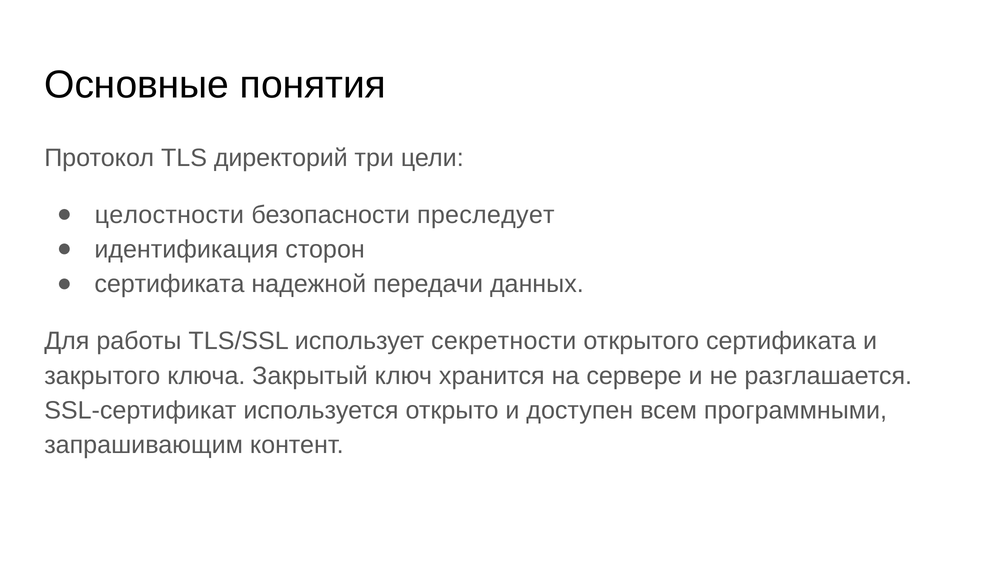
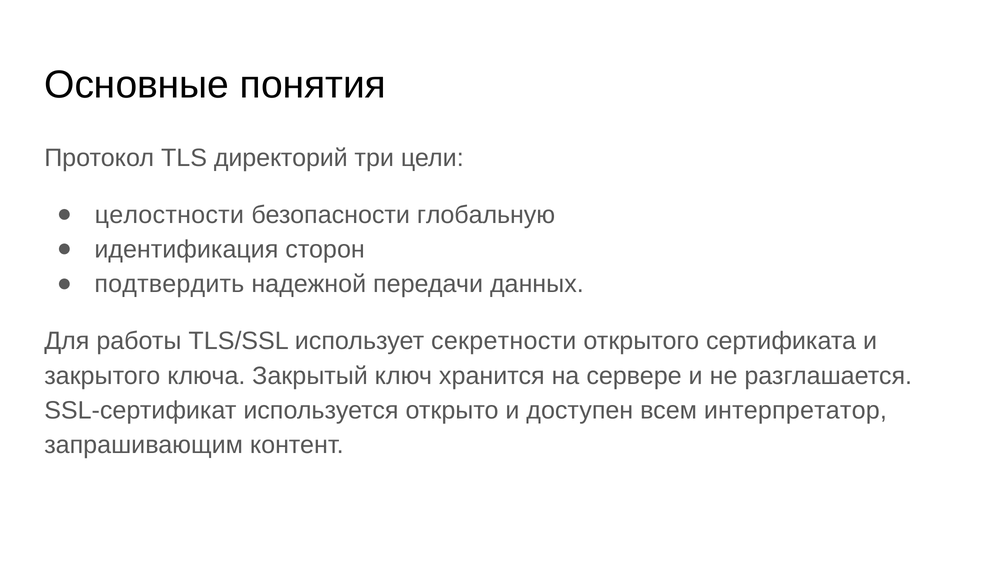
преследует: преследует -> глобальную
сертификата at (170, 284): сертификата -> подтвердить
программными: программными -> интерпретатор
